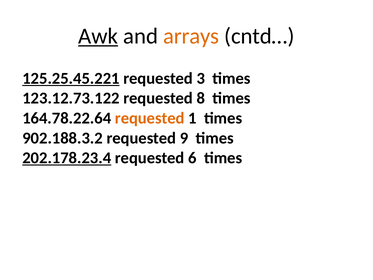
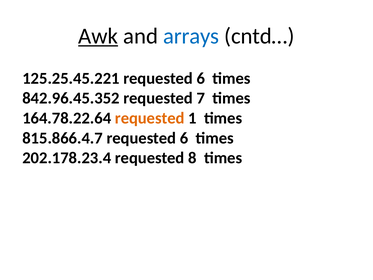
arrays colour: orange -> blue
125.25.45.221 underline: present -> none
3 at (201, 78): 3 -> 6
123.12.73.122: 123.12.73.122 -> 842.96.45.352
8: 8 -> 7
902.188.3.2: 902.188.3.2 -> 815.866.4.7
9 at (184, 138): 9 -> 6
202.178.23.4 underline: present -> none
6: 6 -> 8
